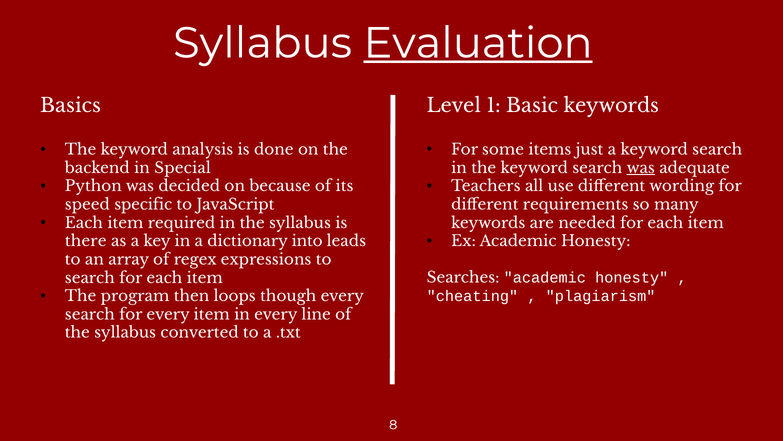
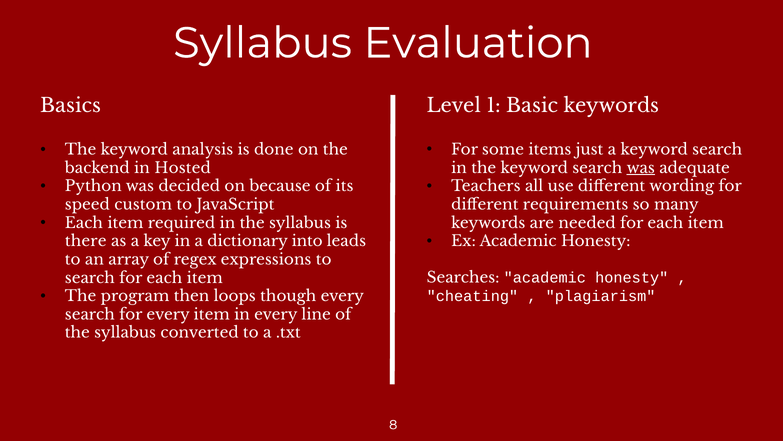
Evaluation underline: present -> none
Special: Special -> Hosted
specific: specific -> custom
